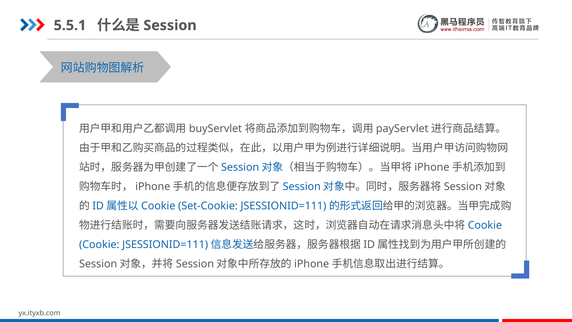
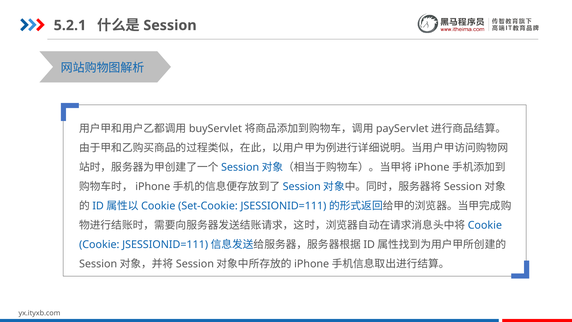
5.5.1: 5.5.1 -> 5.2.1
